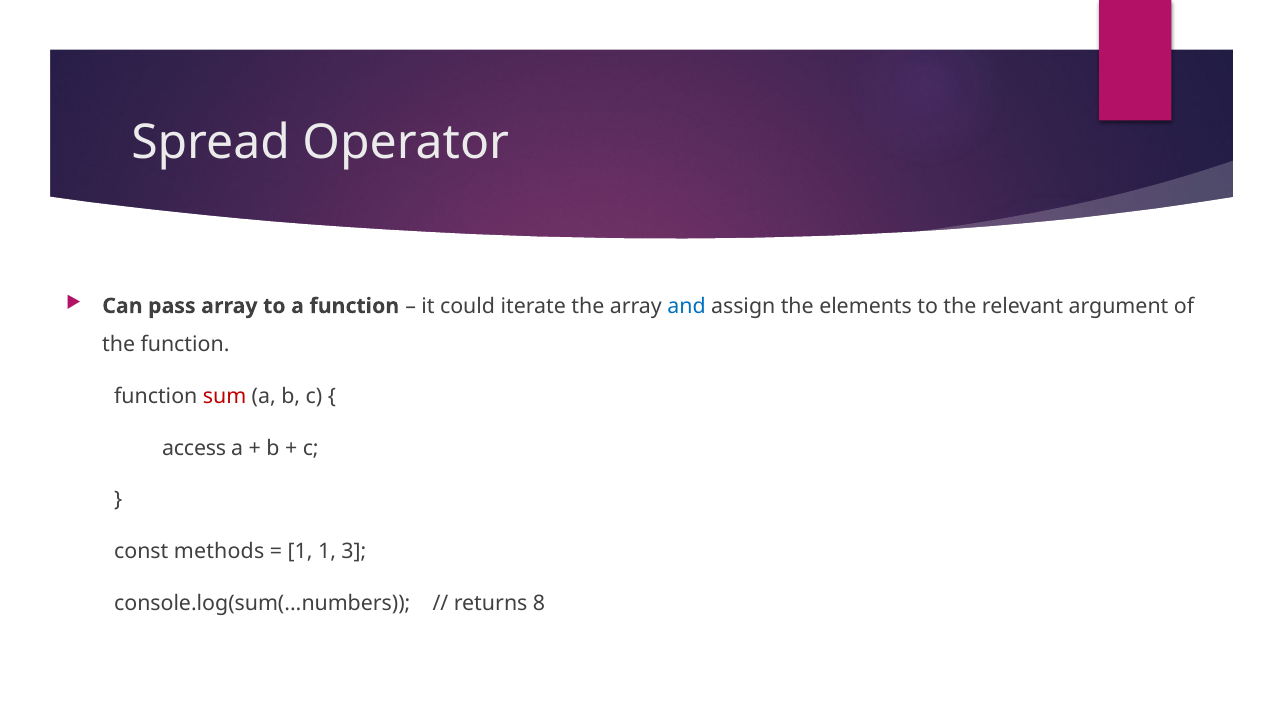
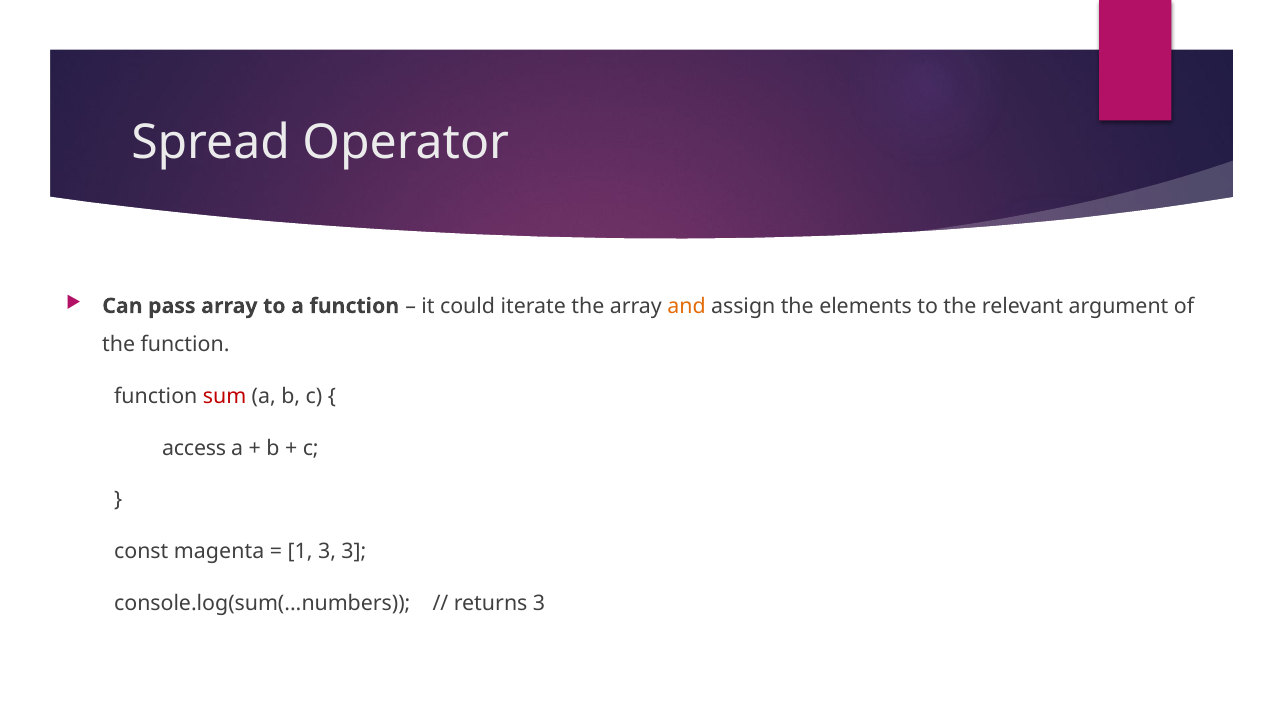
and colour: blue -> orange
methods: methods -> magenta
1 1: 1 -> 3
returns 8: 8 -> 3
